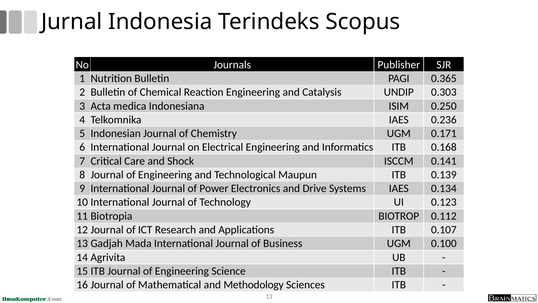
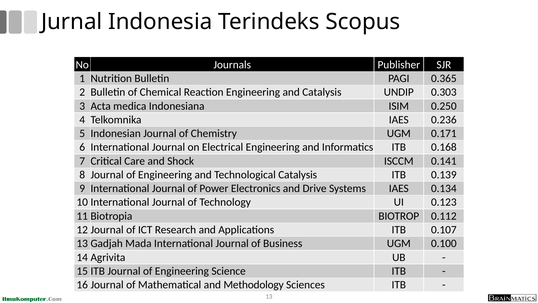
Technological Maupun: Maupun -> Catalysis
